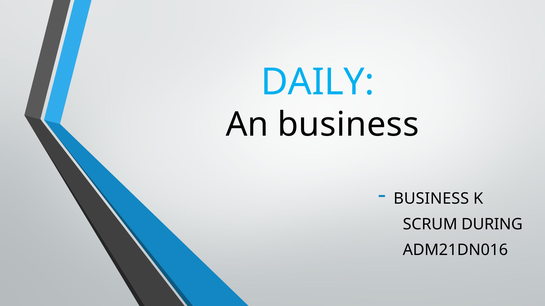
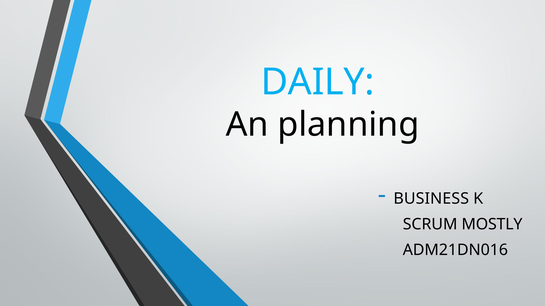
An business: business -> planning
DURING: DURING -> MOSTLY
